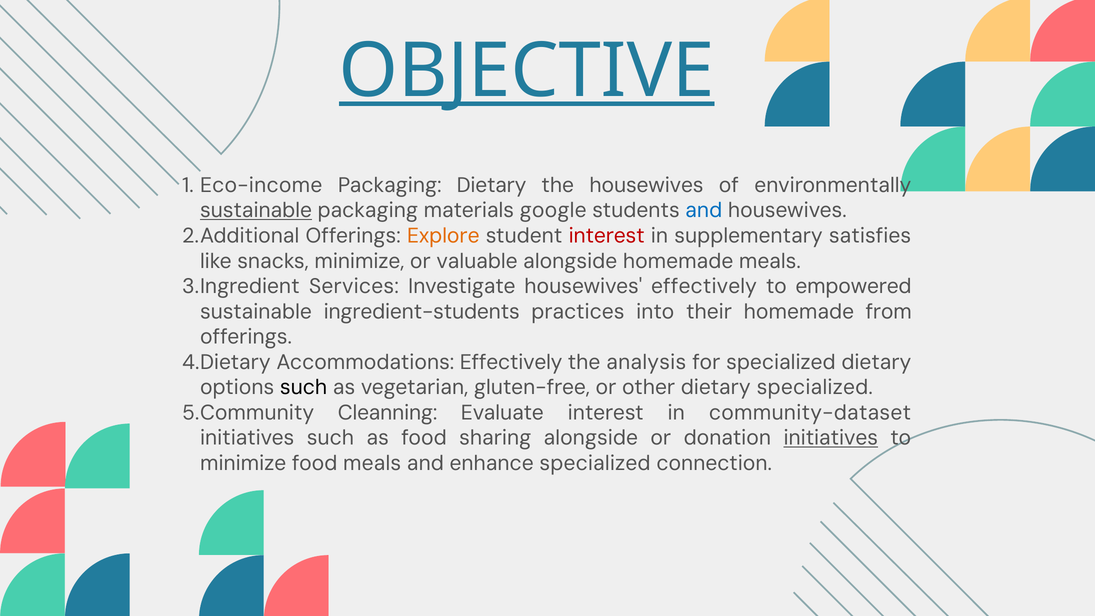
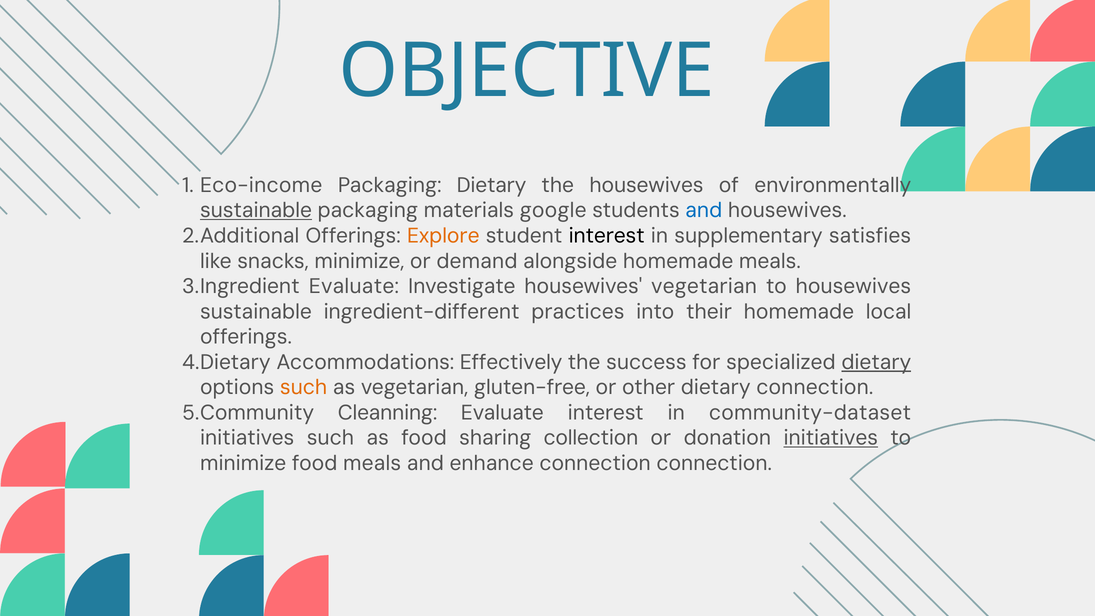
OBJECTIVE underline: present -> none
interest at (607, 236) colour: red -> black
valuable: valuable -> demand
Services at (354, 286): Services -> Evaluate
housewives effectively: effectively -> vegetarian
to empowered: empowered -> housewives
ingredient-students: ingredient-students -> ingredient-different
from: from -> local
analysis: analysis -> success
dietary at (876, 362) underline: none -> present
such at (304, 387) colour: black -> orange
dietary specialized: specialized -> connection
sharing alongside: alongside -> collection
enhance specialized: specialized -> connection
